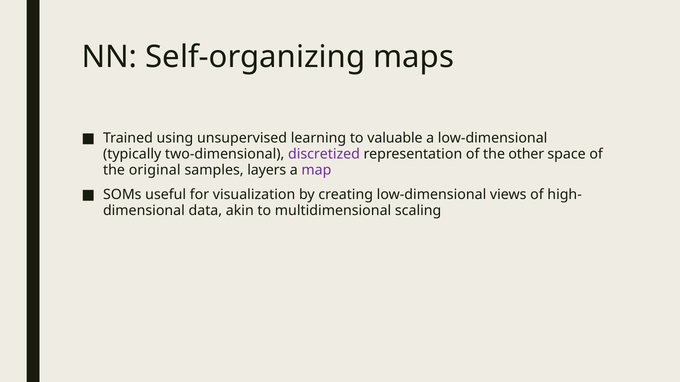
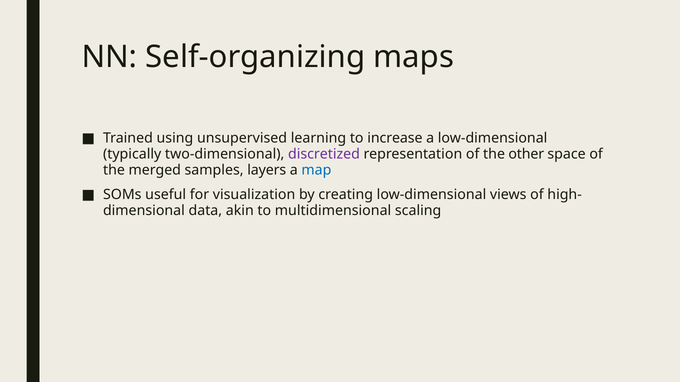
valuable: valuable -> increase
original: original -> merged
map colour: purple -> blue
